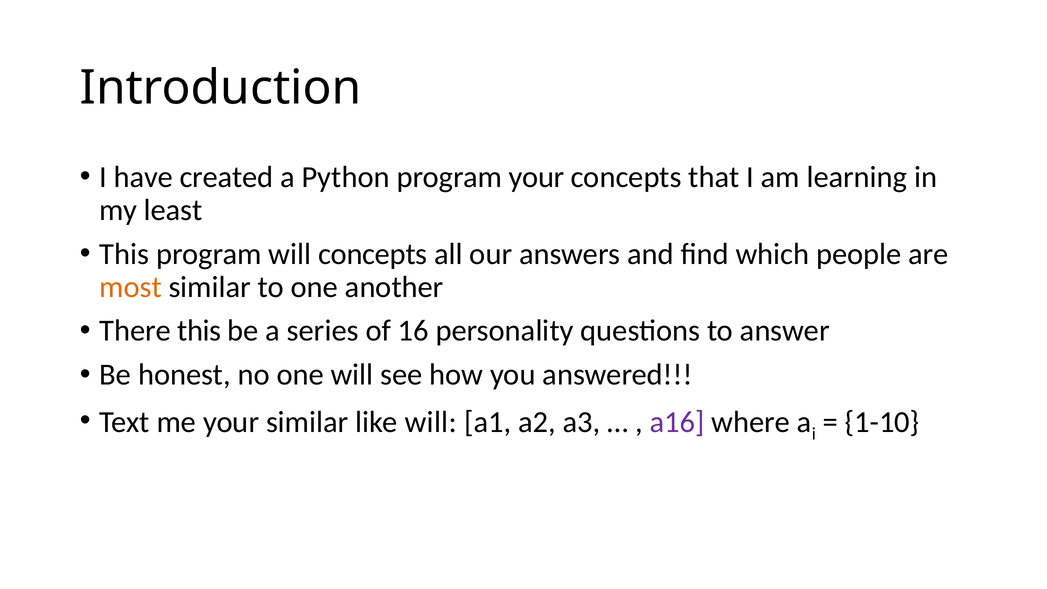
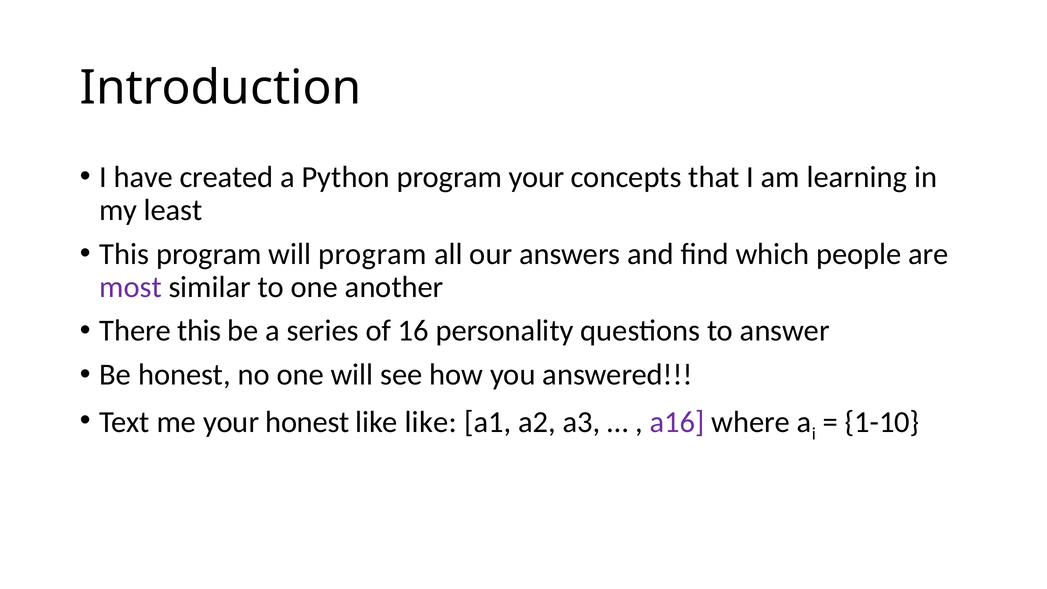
will concepts: concepts -> program
most colour: orange -> purple
your similar: similar -> honest
like will: will -> like
